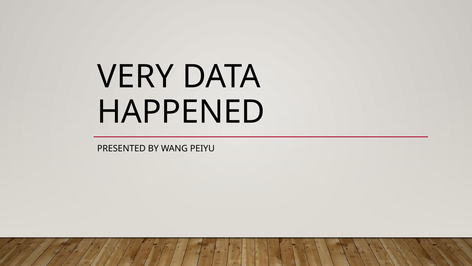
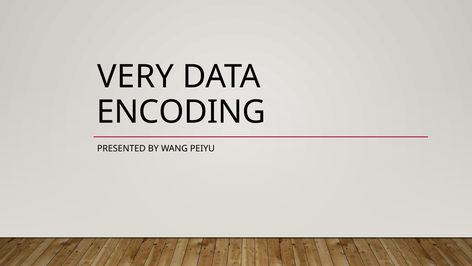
HAPPENED: HAPPENED -> ENCODING
